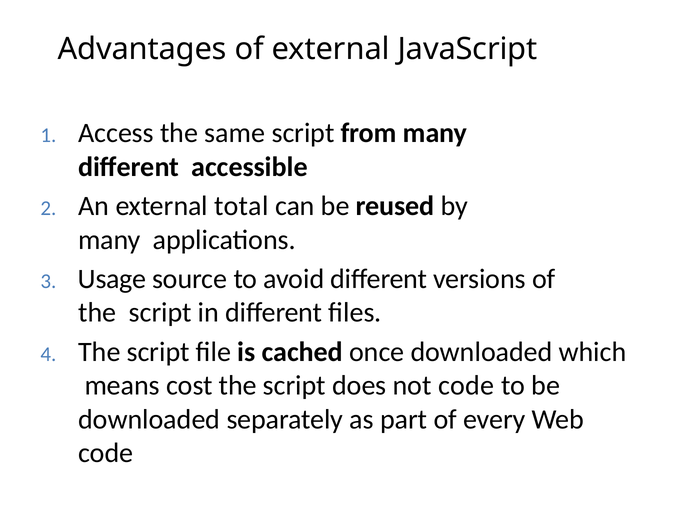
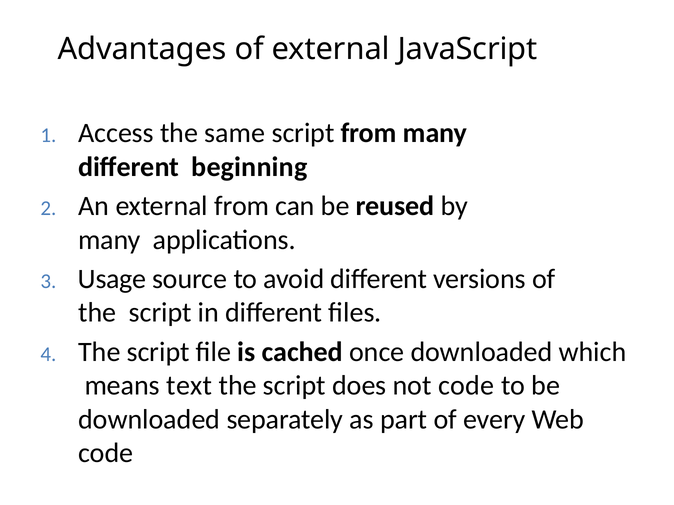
accessible: accessible -> beginning
external total: total -> from
cost: cost -> text
